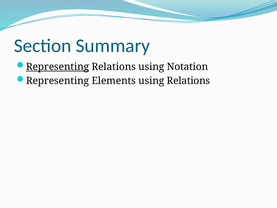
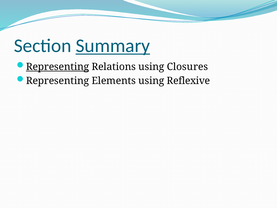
Summary underline: none -> present
Notation: Notation -> Closures
using Relations: Relations -> Reflexive
